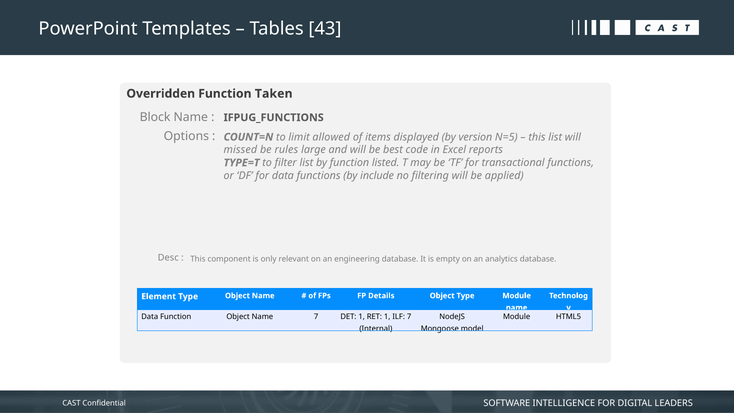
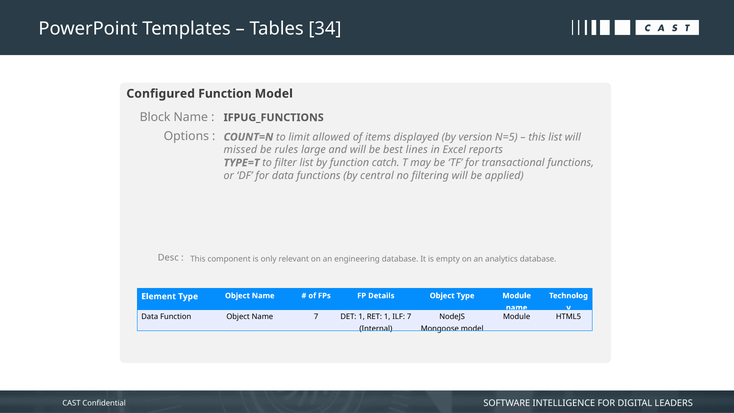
43: 43 -> 34
Overridden: Overridden -> Configured
Function Taken: Taken -> Model
code: code -> lines
listed: listed -> catch
include: include -> central
